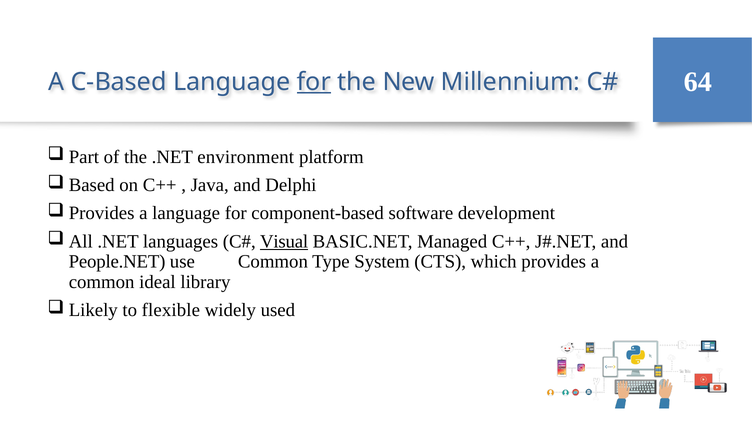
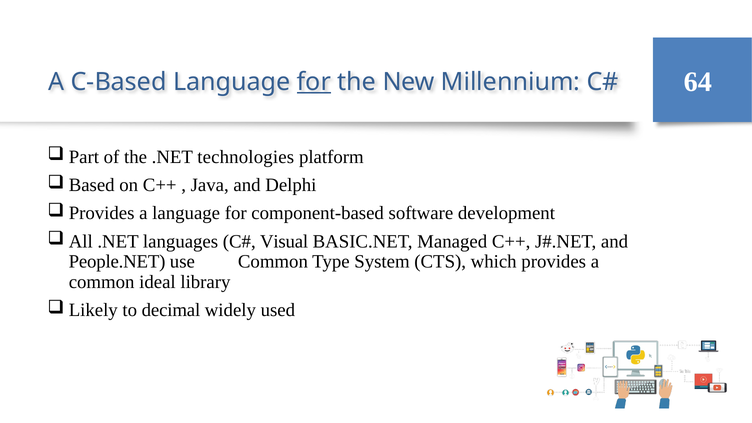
environment: environment -> technologies
Visual underline: present -> none
flexible: flexible -> decimal
